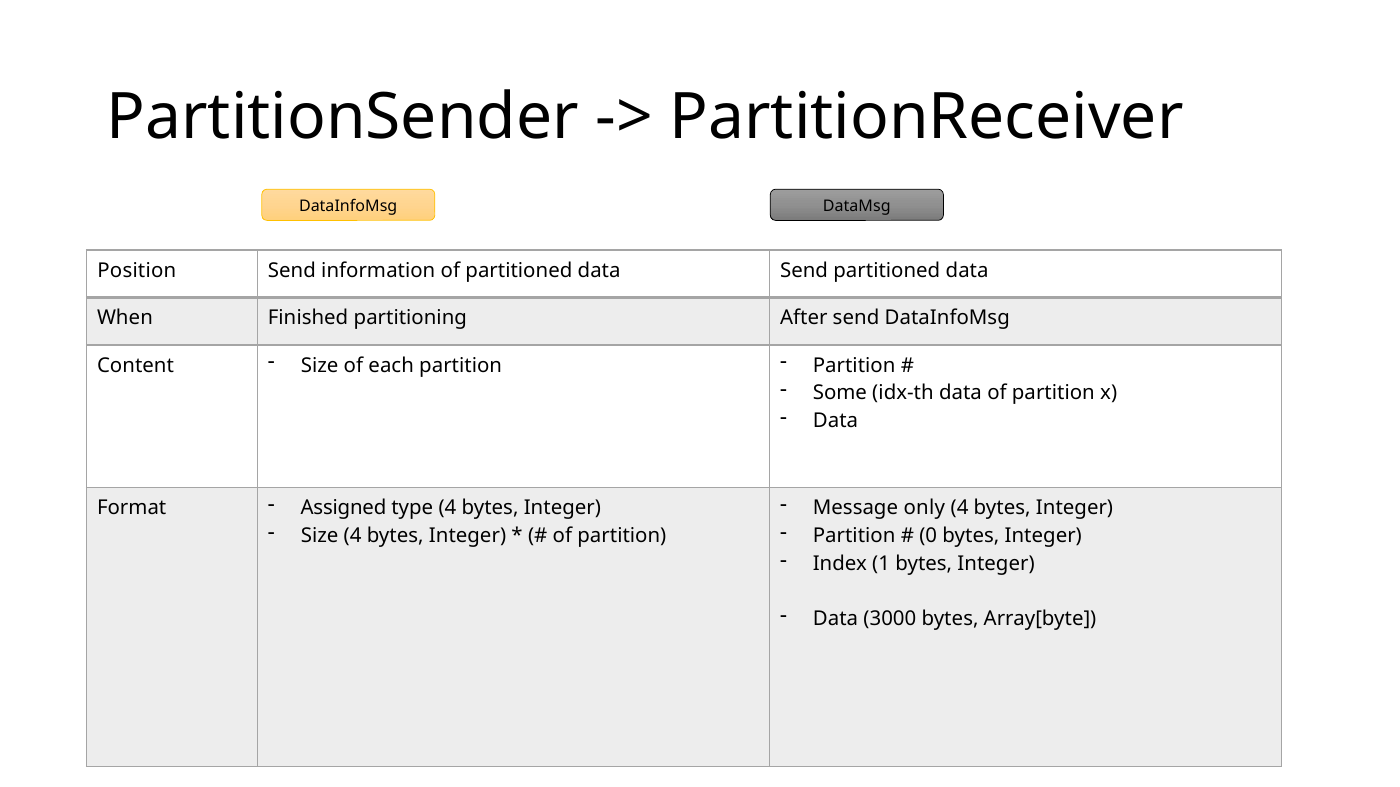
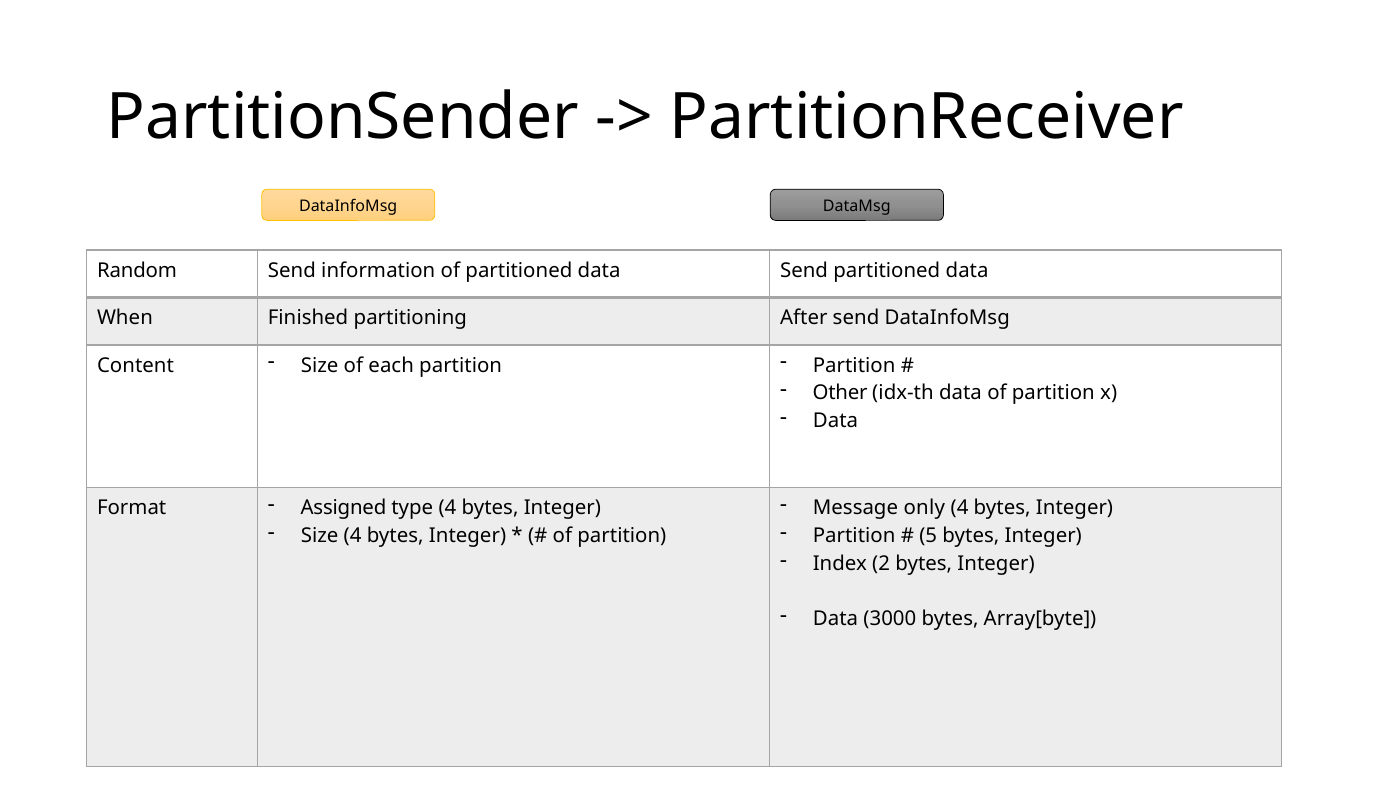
Position: Position -> Random
Some: Some -> Other
0: 0 -> 5
1: 1 -> 2
